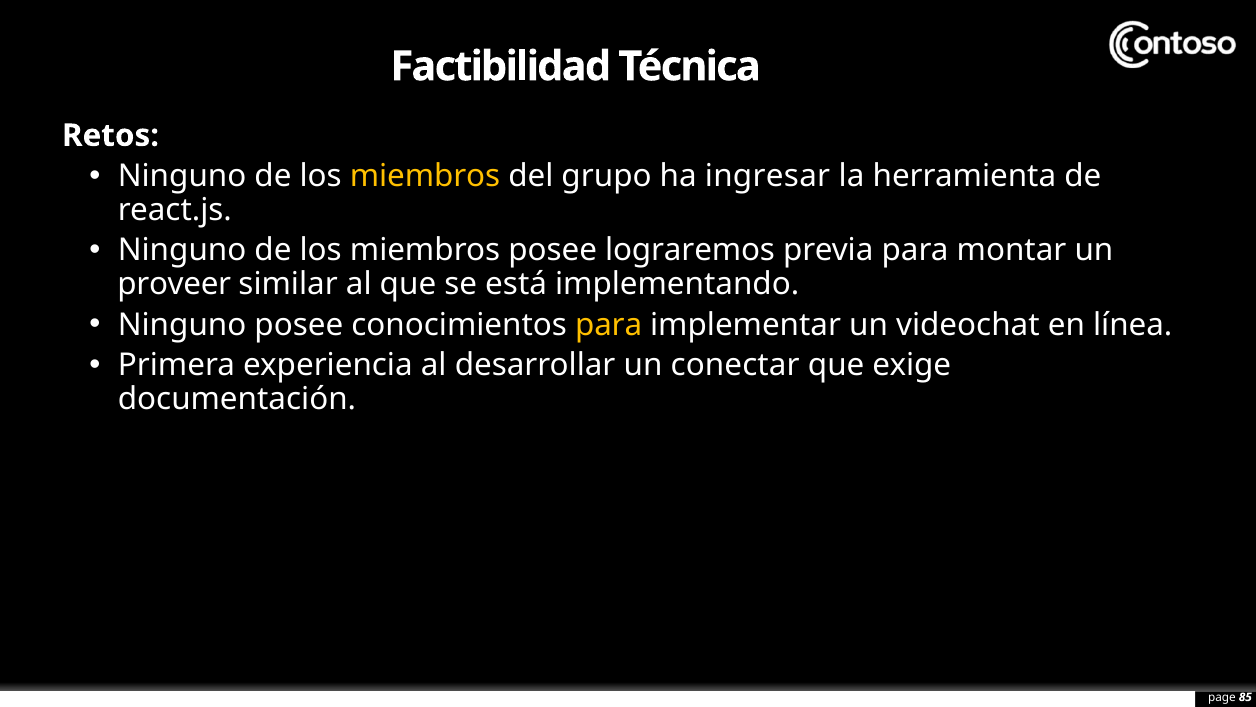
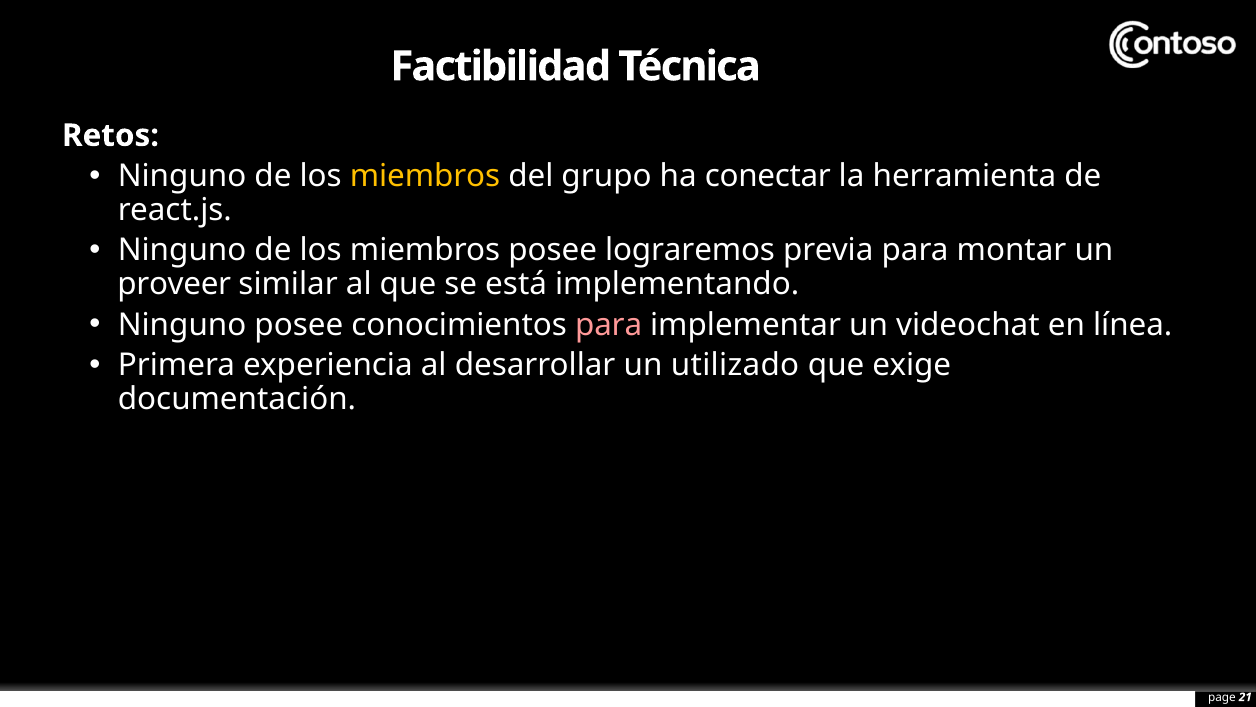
ingresar: ingresar -> conectar
para at (609, 325) colour: yellow -> pink
conectar: conectar -> utilizado
85: 85 -> 21
